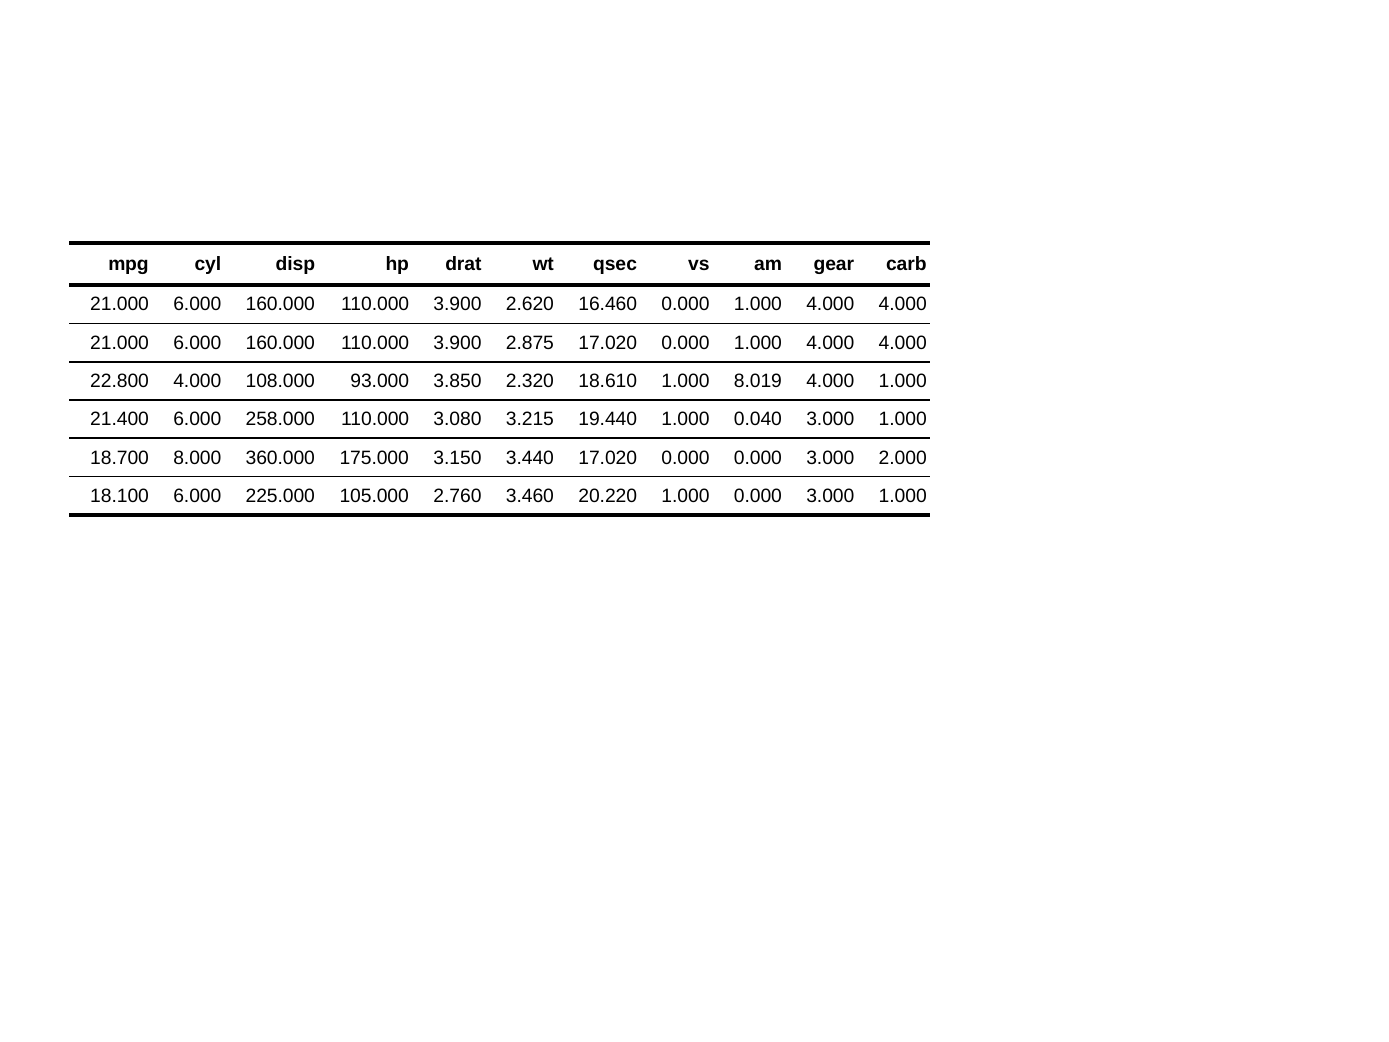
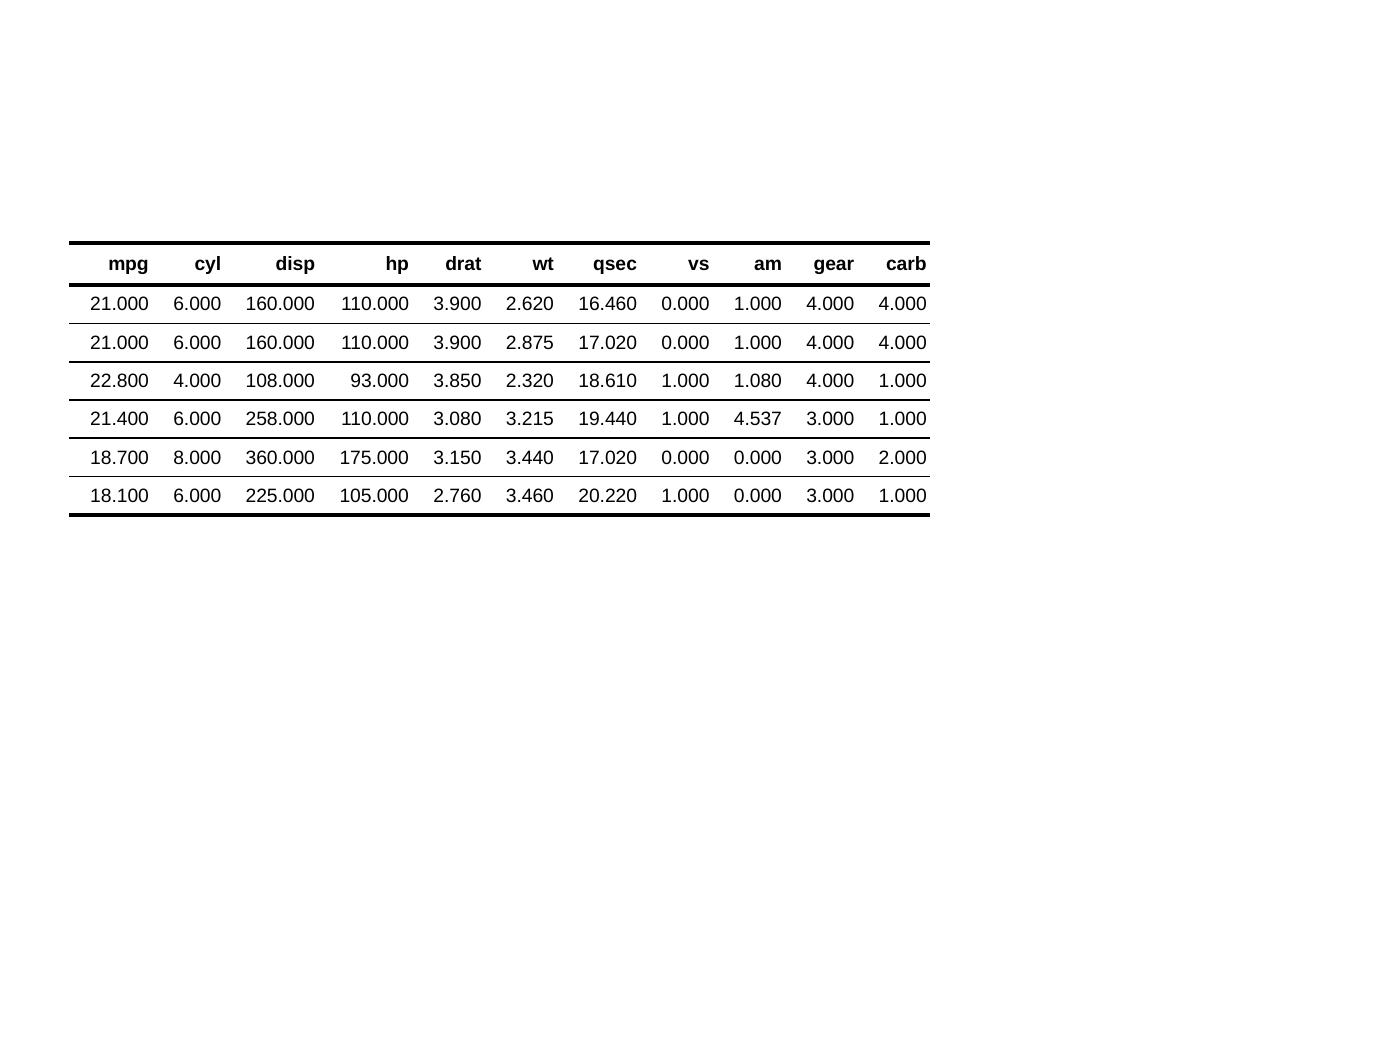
8.019: 8.019 -> 1.080
0.040: 0.040 -> 4.537
